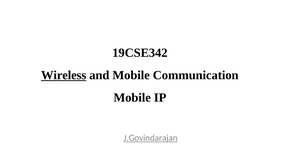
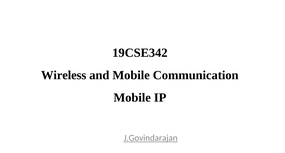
Wireless underline: present -> none
